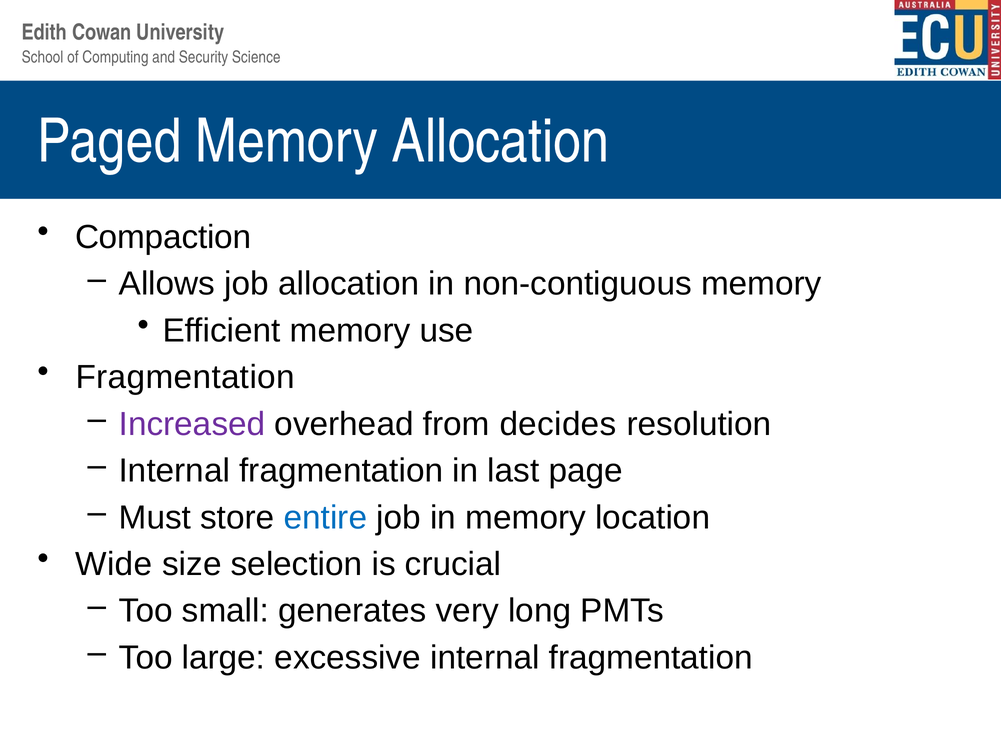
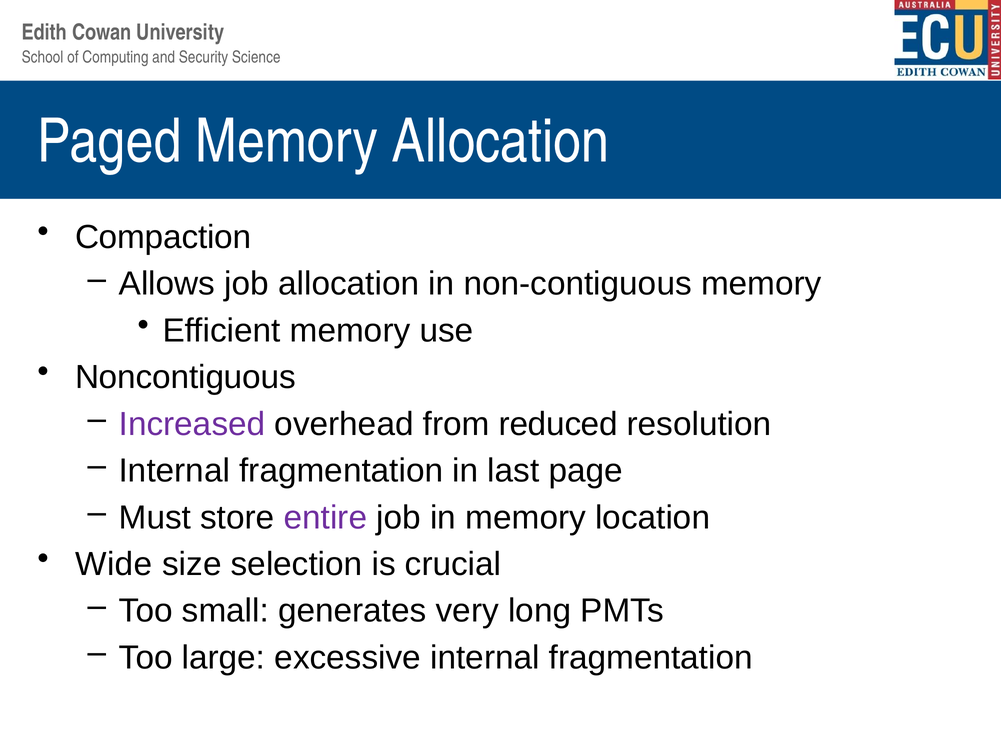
Fragmentation at (185, 377): Fragmentation -> Noncontiguous
decides: decides -> reduced
entire colour: blue -> purple
